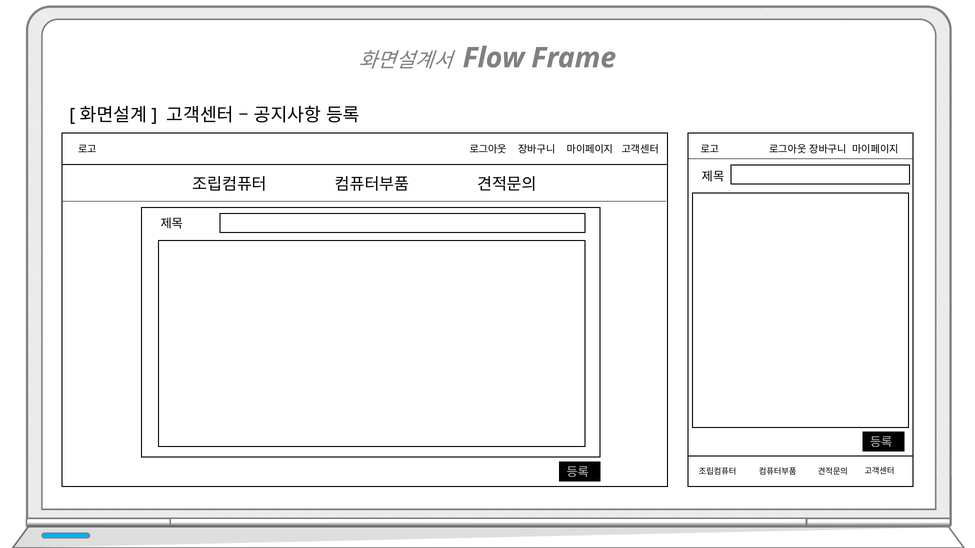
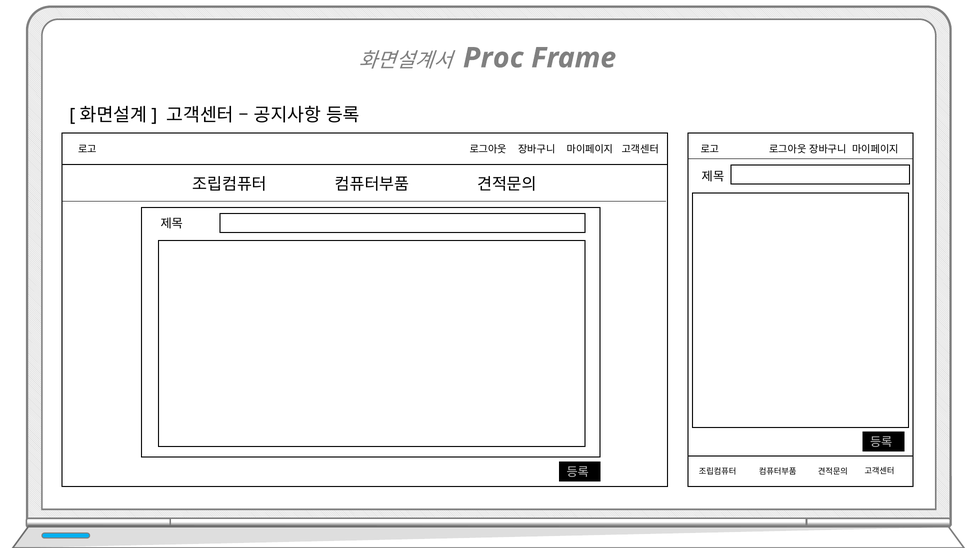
Flow: Flow -> Proc
